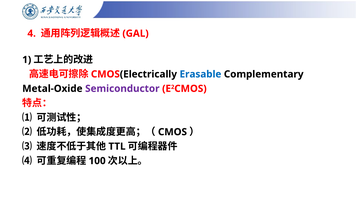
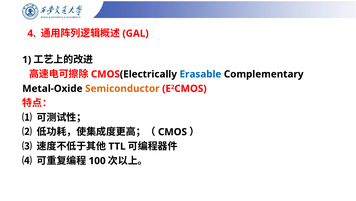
Semiconductor colour: purple -> orange
